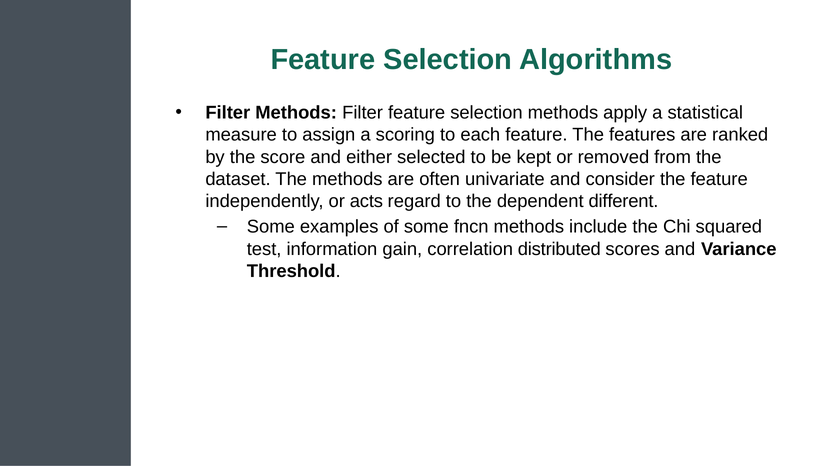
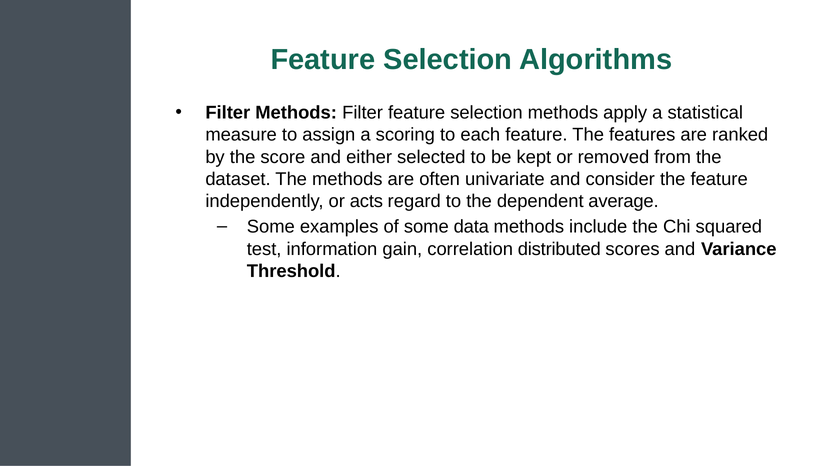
different: different -> average
fncn: fncn -> data
